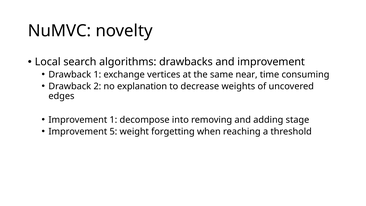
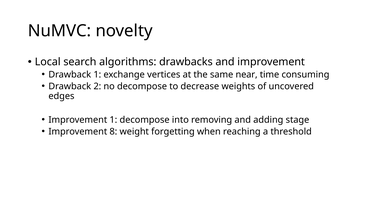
no explanation: explanation -> decompose
5: 5 -> 8
